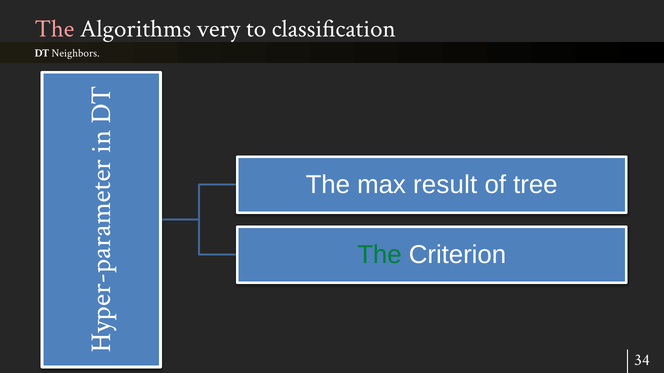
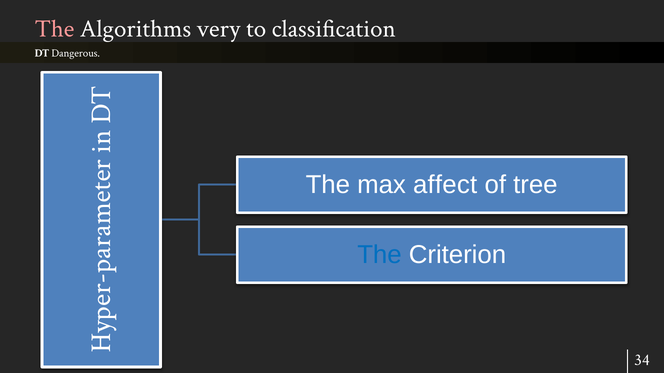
Neighbors: Neighbors -> Dangerous
result: result -> affect
The at (379, 255) colour: green -> blue
